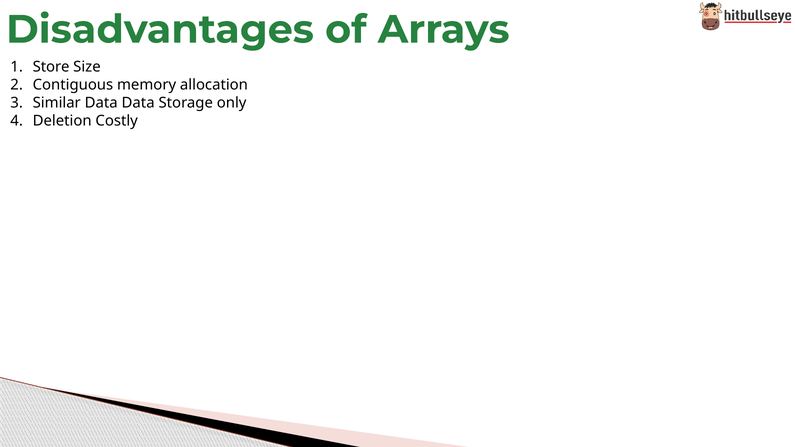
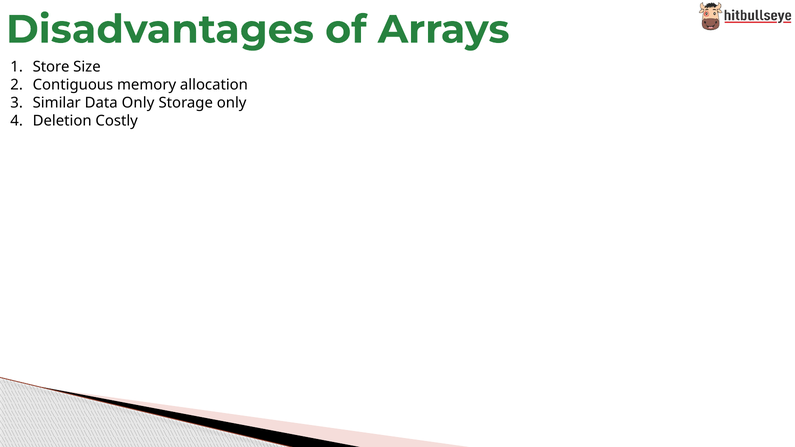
Data Data: Data -> Only
